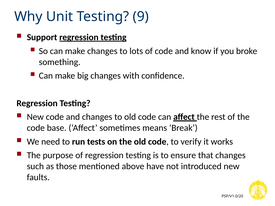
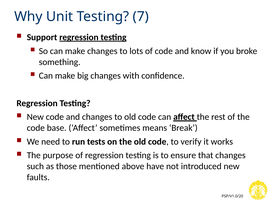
9: 9 -> 7
